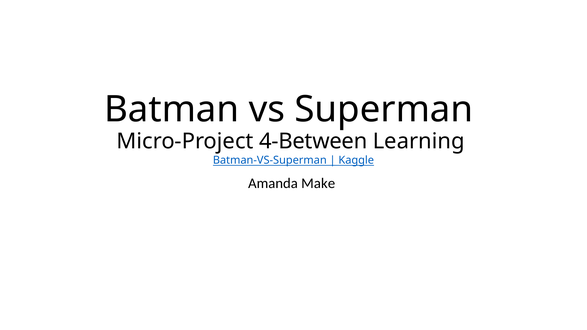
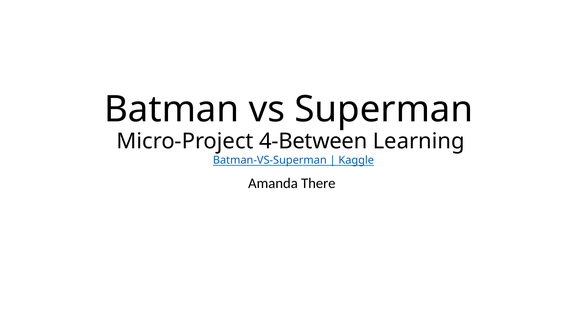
Make: Make -> There
